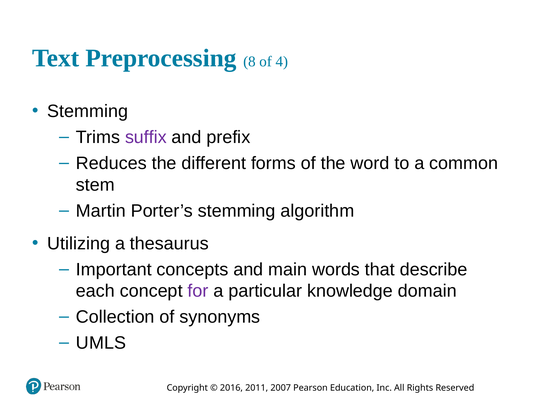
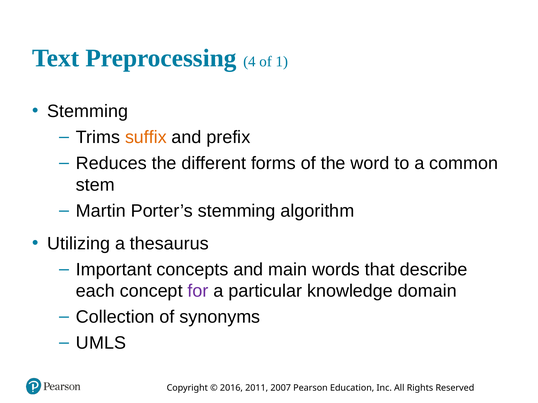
8: 8 -> 4
4: 4 -> 1
suffix colour: purple -> orange
